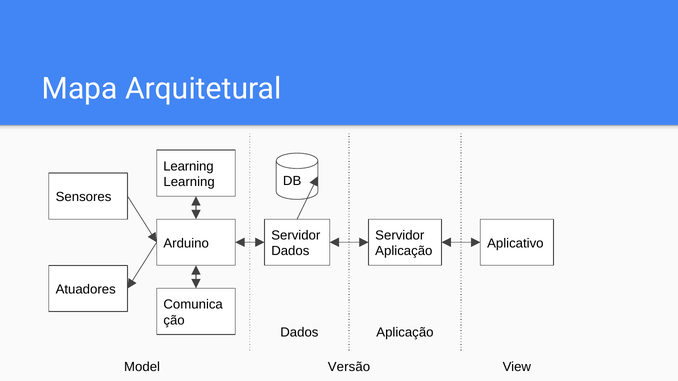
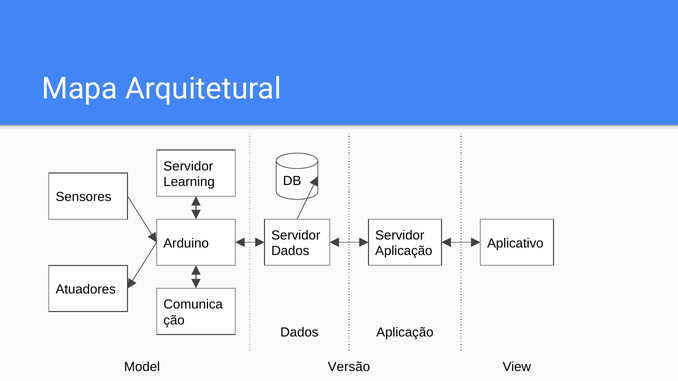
Learning at (188, 166): Learning -> Servidor
